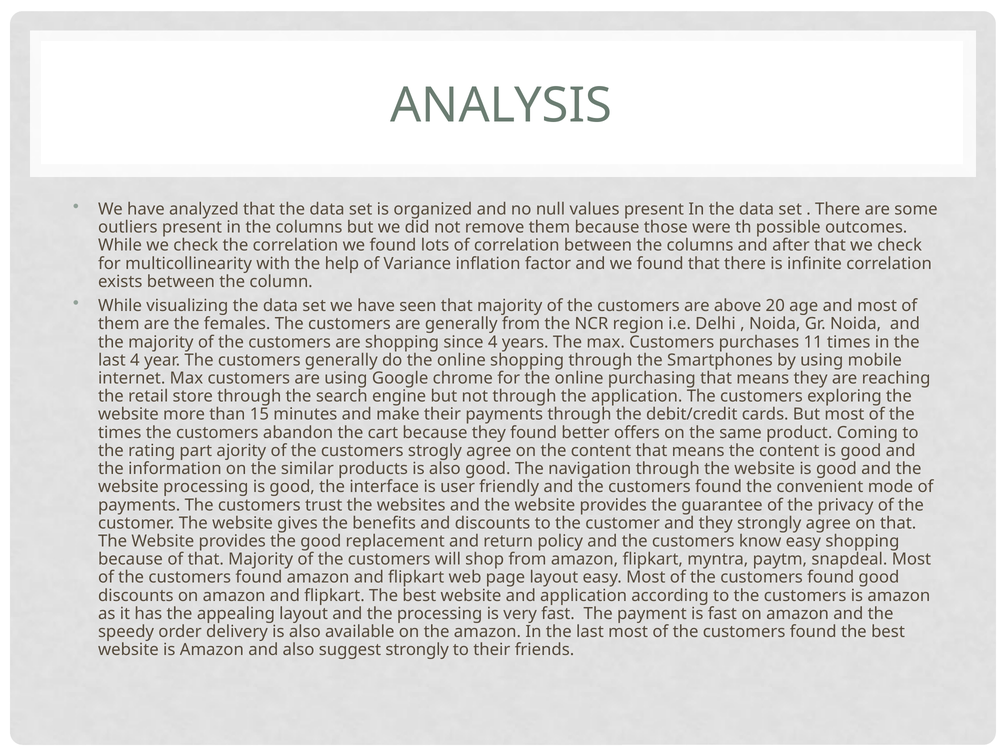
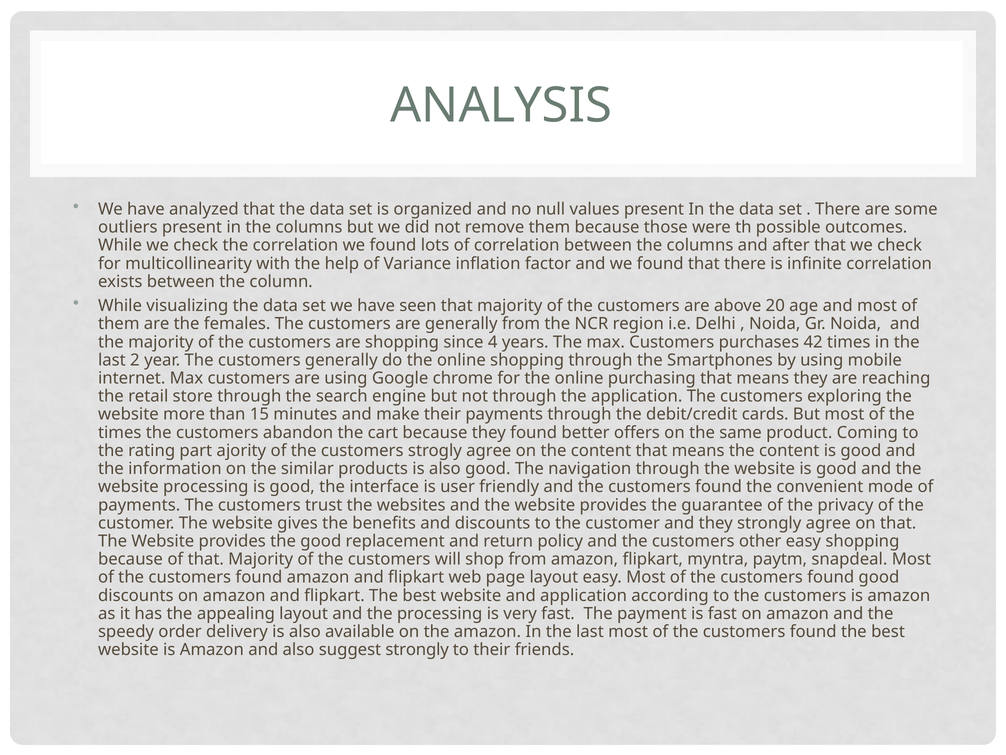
11: 11 -> 42
last 4: 4 -> 2
know: know -> other
